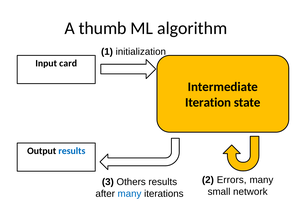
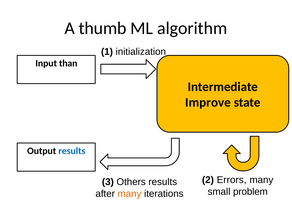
card: card -> than
Iteration: Iteration -> Improve
network: network -> problem
many at (129, 194) colour: blue -> orange
